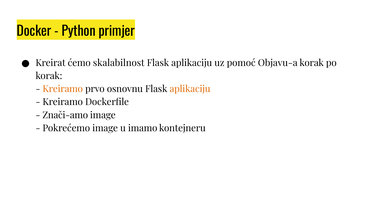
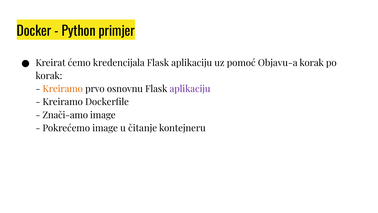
skalabilnost: skalabilnost -> kredencijala
aplikaciju at (190, 89) colour: orange -> purple
imamo: imamo -> čitanje
